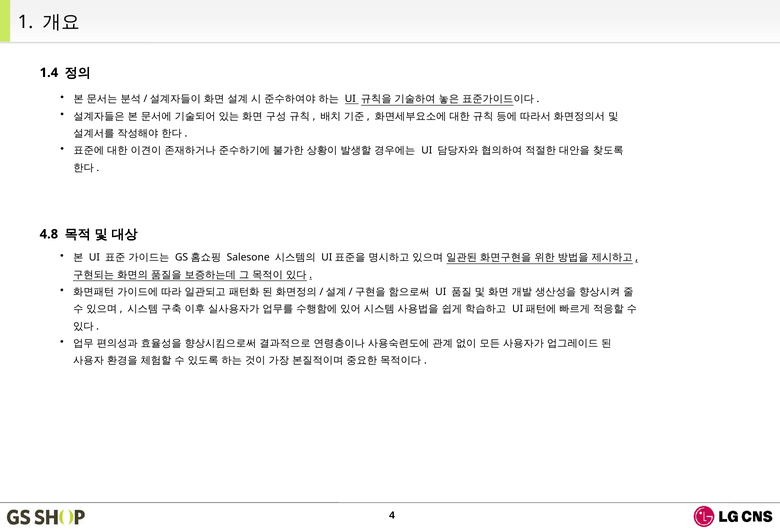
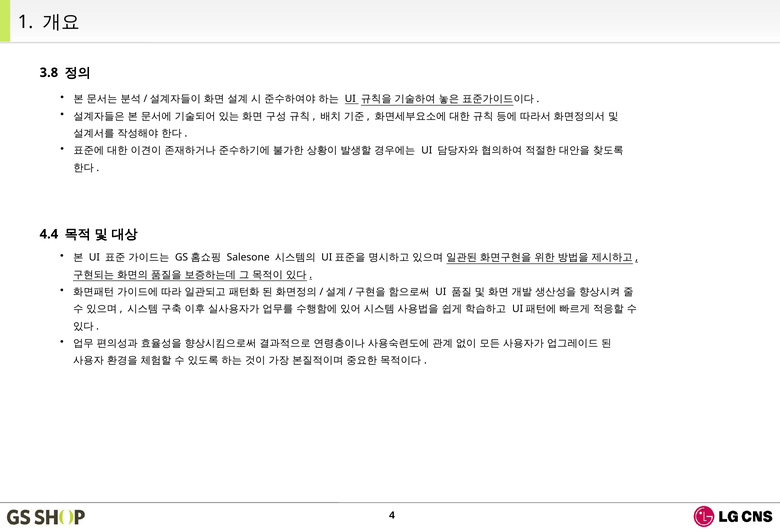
1.4: 1.4 -> 3.8
4.8: 4.8 -> 4.4
